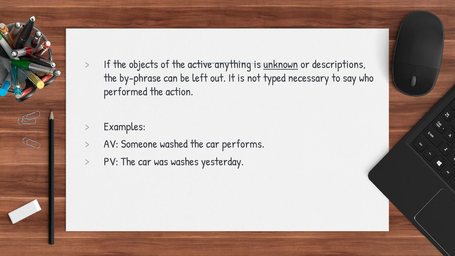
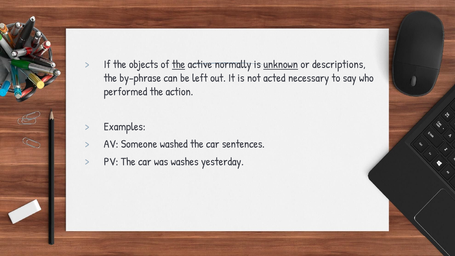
the at (179, 64) underline: none -> present
anything: anything -> normally
typed: typed -> acted
performs: performs -> sentences
